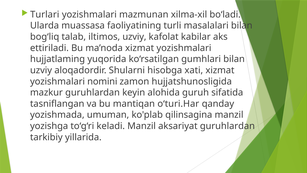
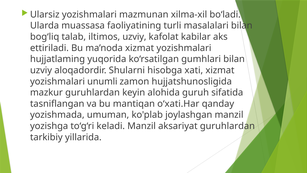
Turlari: Turlari -> Ularsiz
nomini: nomini -> unumli
o‘turi.Har: o‘turi.Har -> o‘xati.Har
qilinsagina: qilinsagina -> joylashgan
